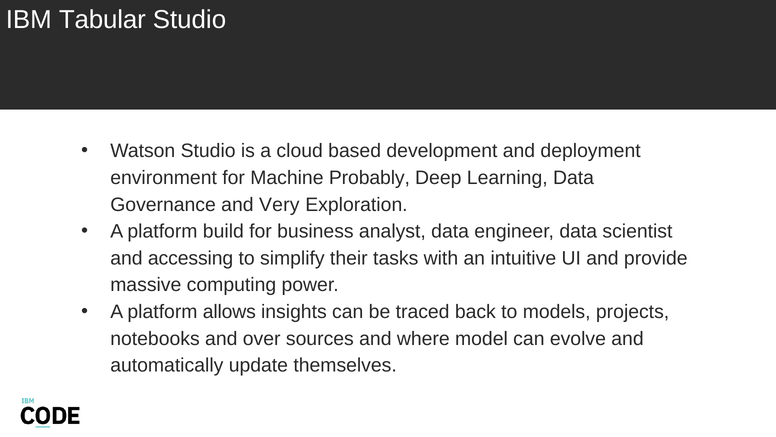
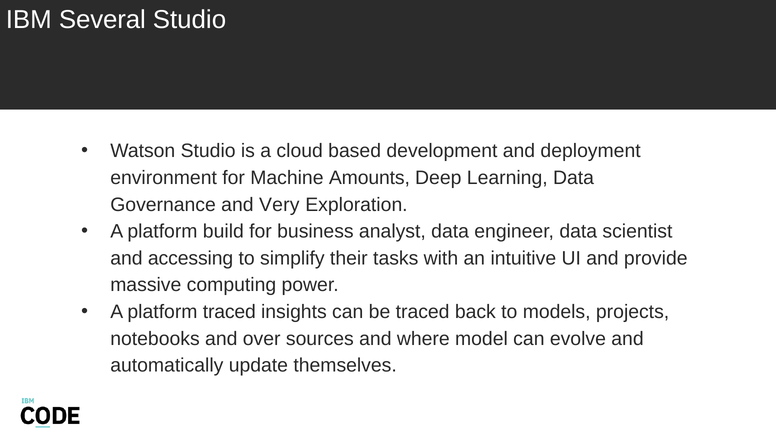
Tabular: Tabular -> Several
Probably: Probably -> Amounts
platform allows: allows -> traced
